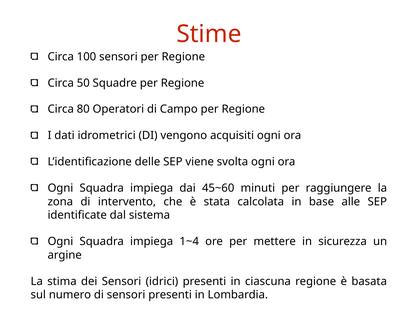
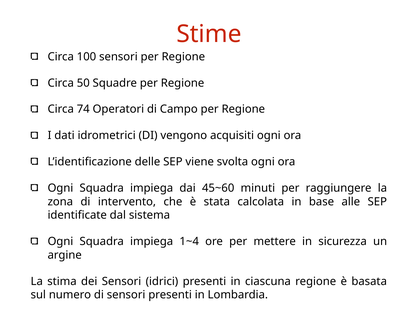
80: 80 -> 74
